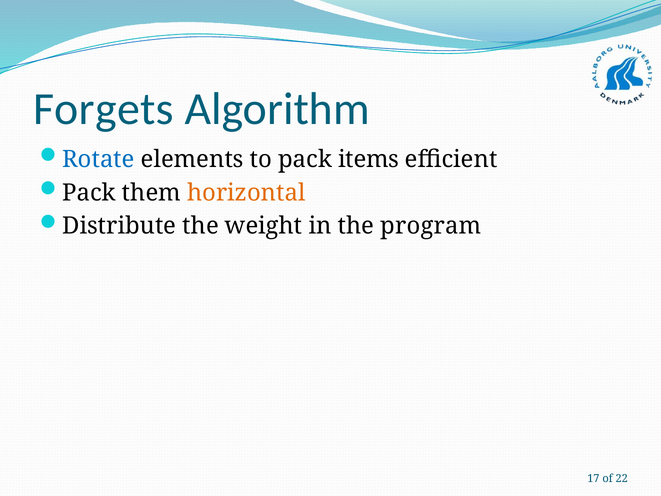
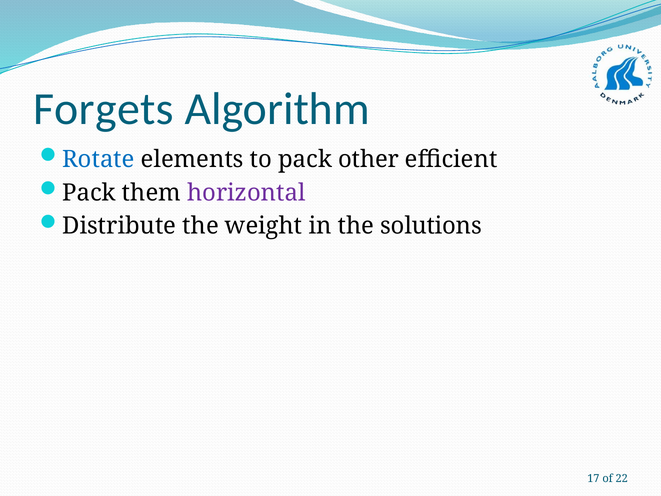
items: items -> other
horizontal colour: orange -> purple
program: program -> solutions
